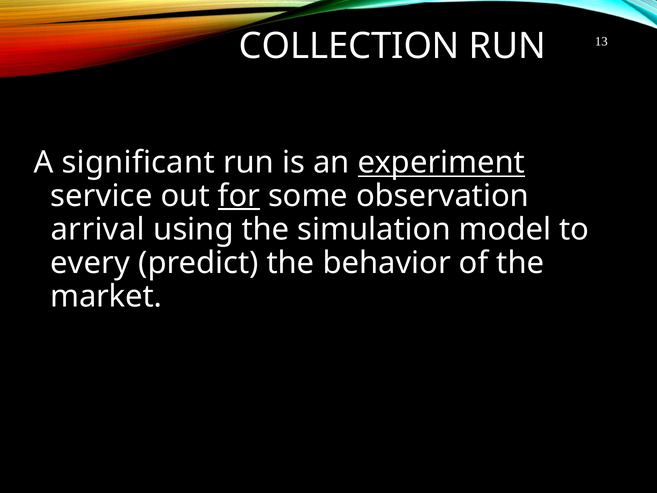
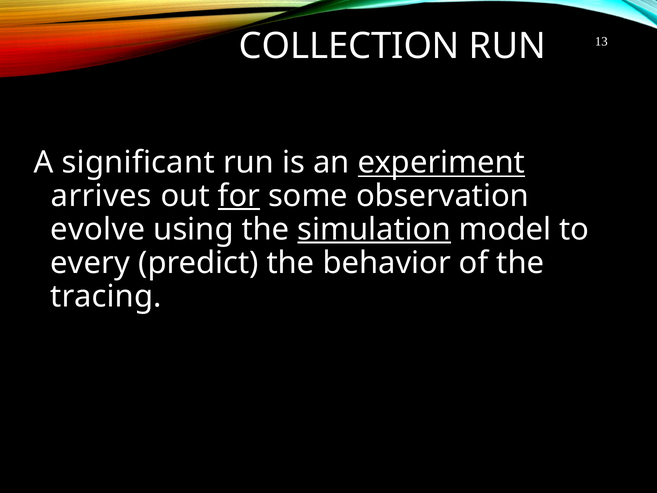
service: service -> arrives
arrival: arrival -> evolve
simulation underline: none -> present
market: market -> tracing
